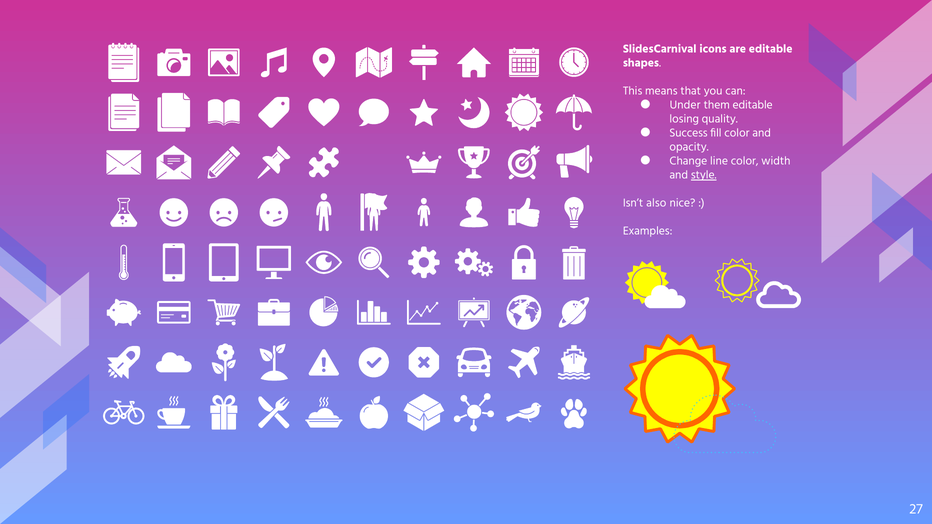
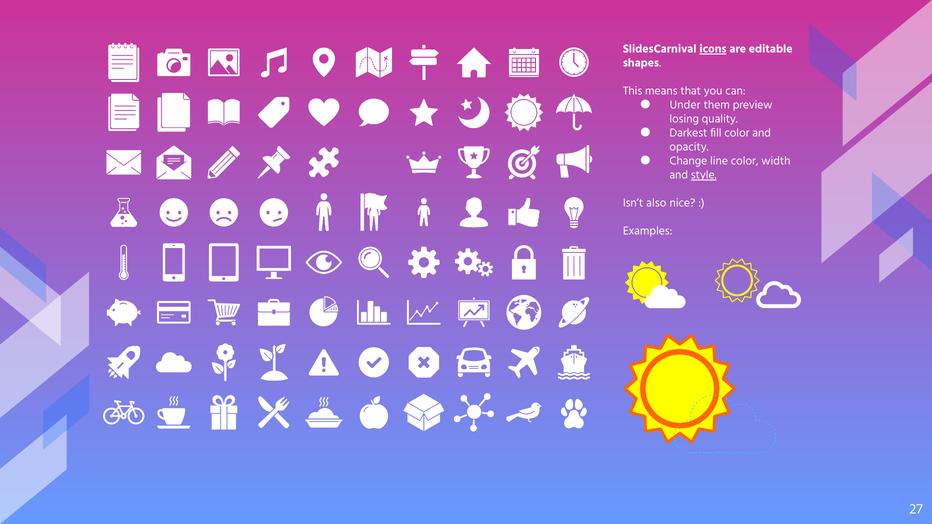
icons underline: none -> present
them editable: editable -> preview
Success: Success -> Darkest
